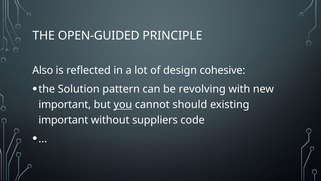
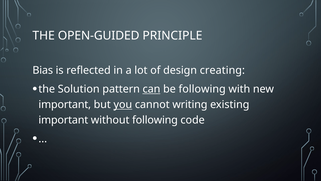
Also: Also -> Bias
cohesive: cohesive -> creating
can underline: none -> present
be revolving: revolving -> following
should: should -> writing
without suppliers: suppliers -> following
